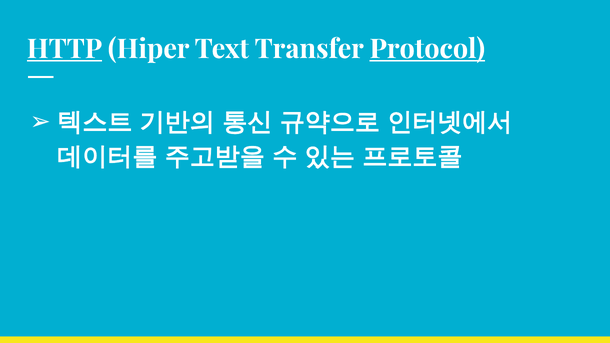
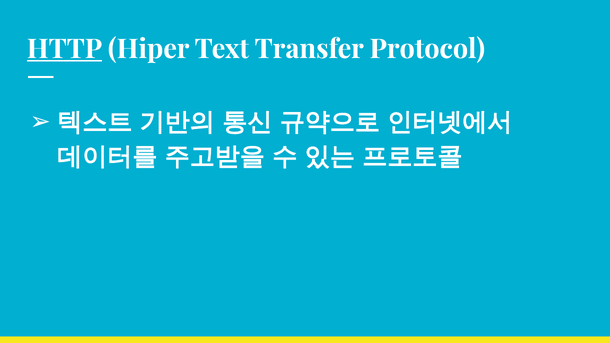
Protocol underline: present -> none
